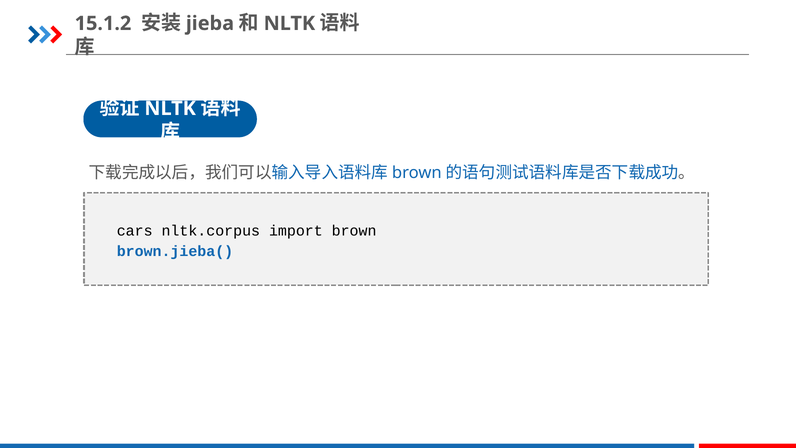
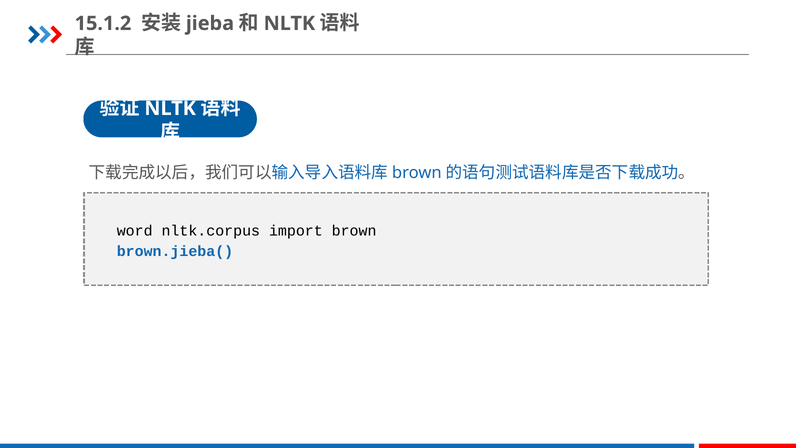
cars: cars -> word
